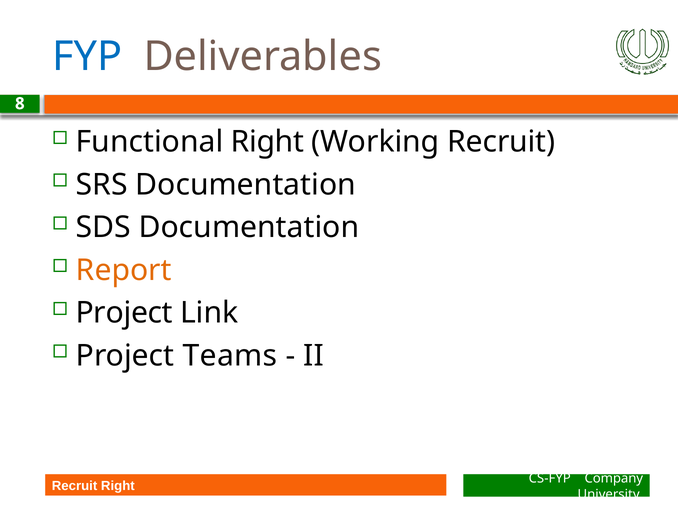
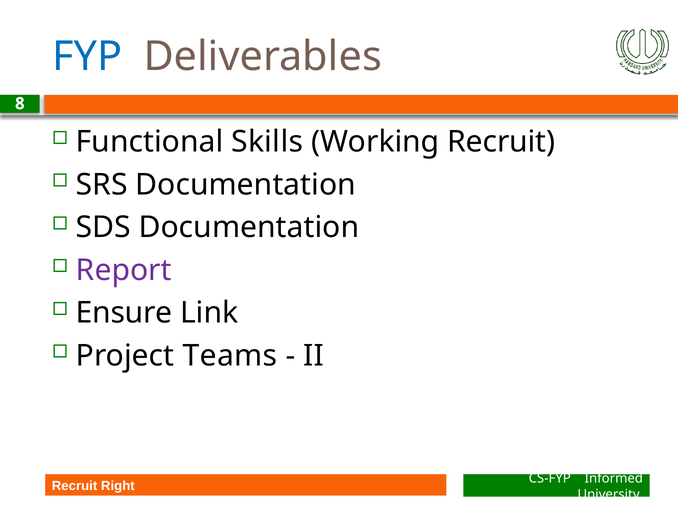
Functional Right: Right -> Skills
Report colour: orange -> purple
Project at (124, 313): Project -> Ensure
Company: Company -> Informed
